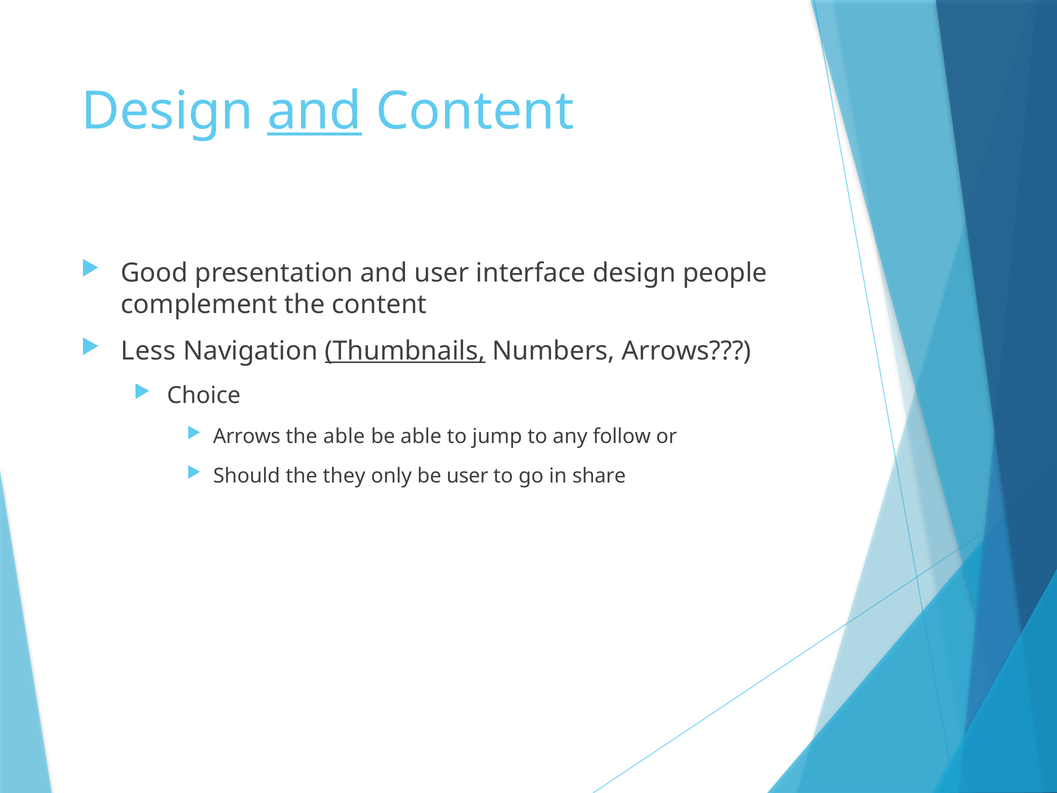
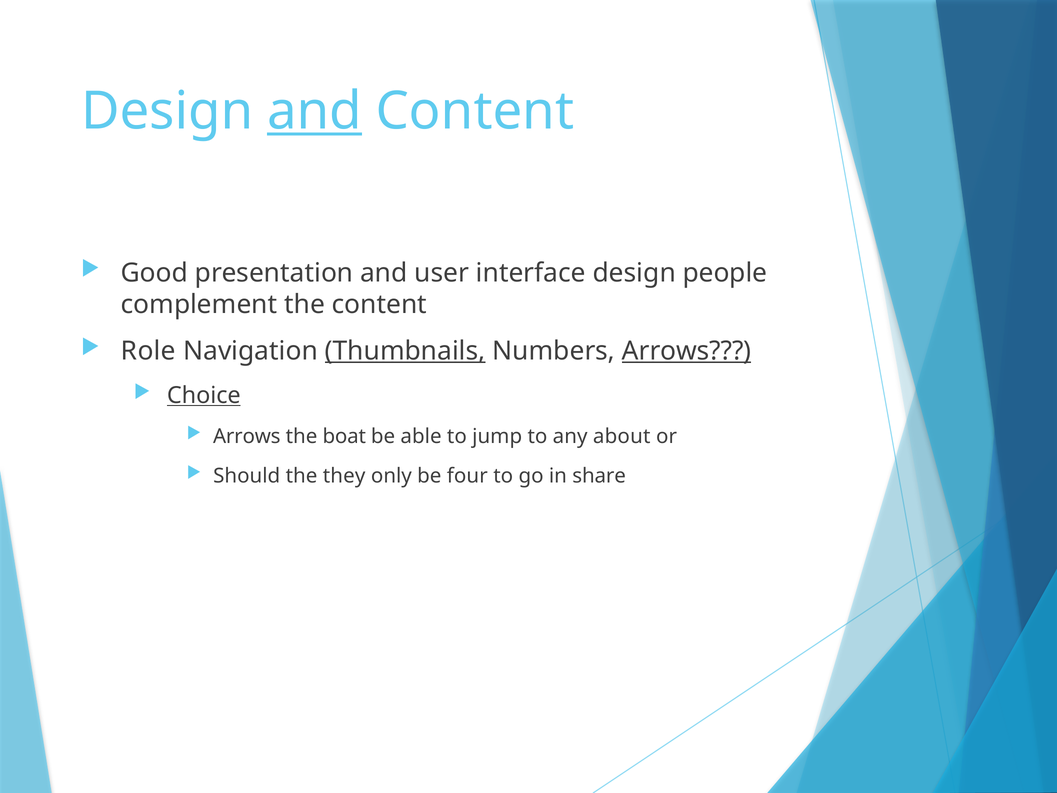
Less: Less -> Role
Arrows at (687, 351) underline: none -> present
Choice underline: none -> present
the able: able -> boat
follow: follow -> about
be user: user -> four
